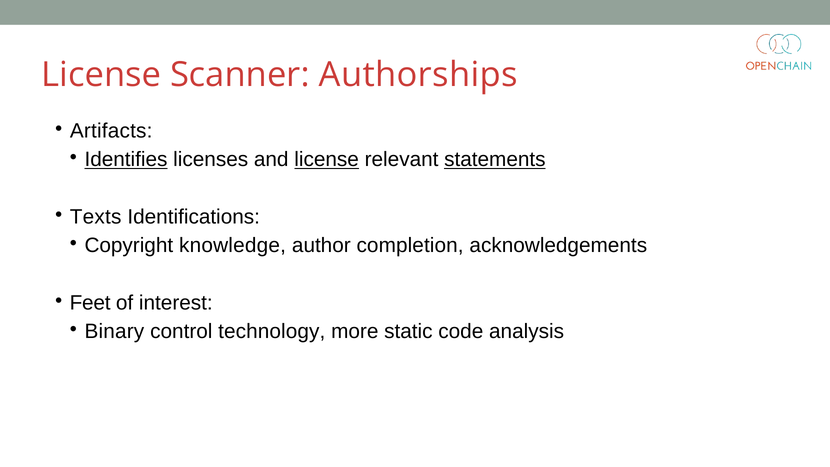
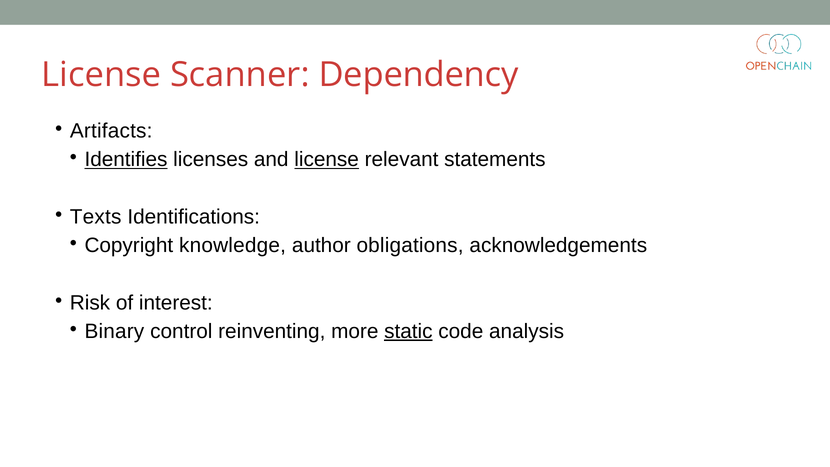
Authorships: Authorships -> Dependency
statements underline: present -> none
completion: completion -> obligations
Feet: Feet -> Risk
technology: technology -> reinventing
static underline: none -> present
